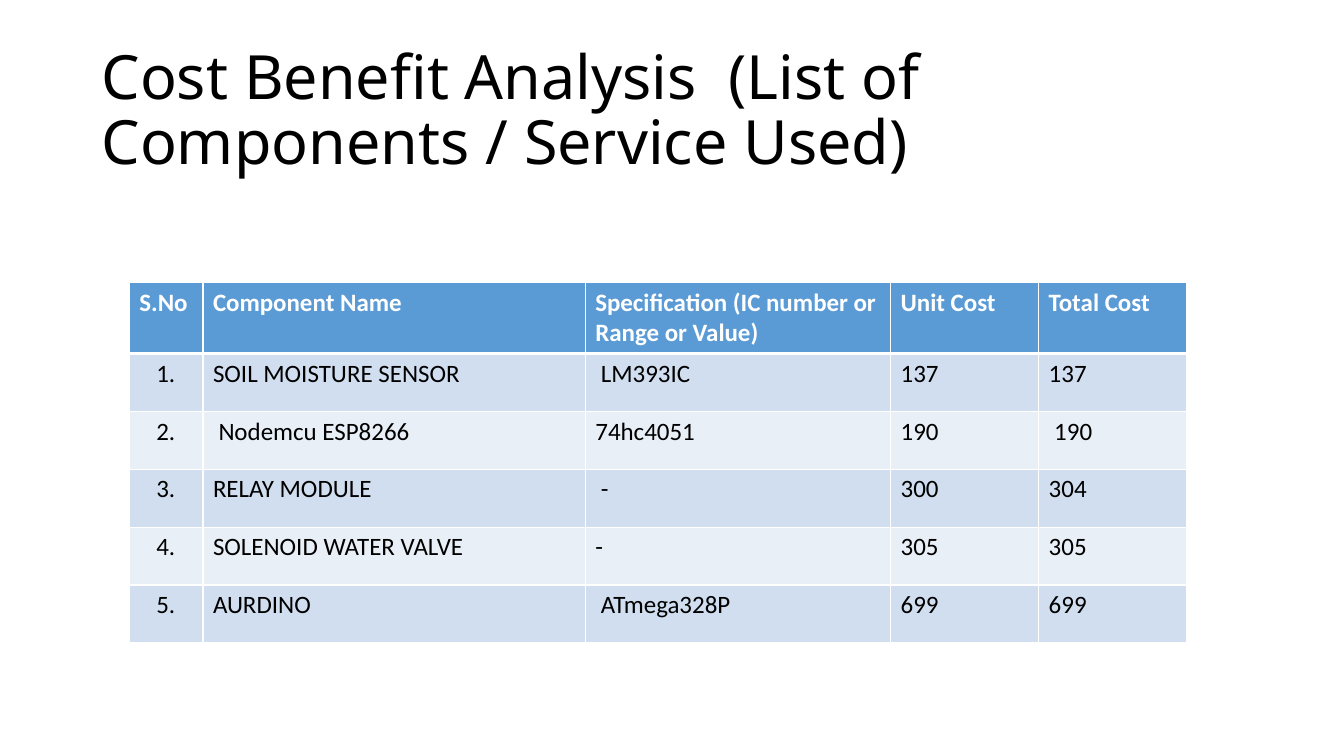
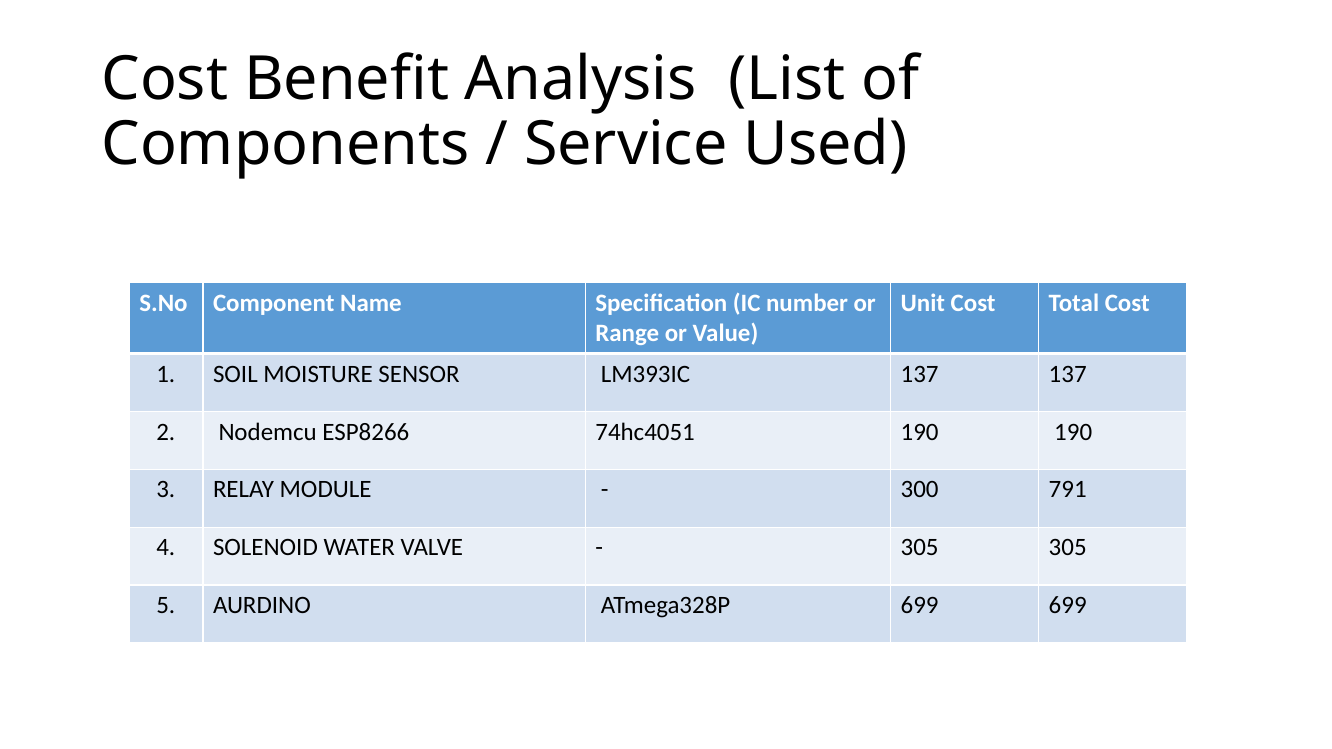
304: 304 -> 791
